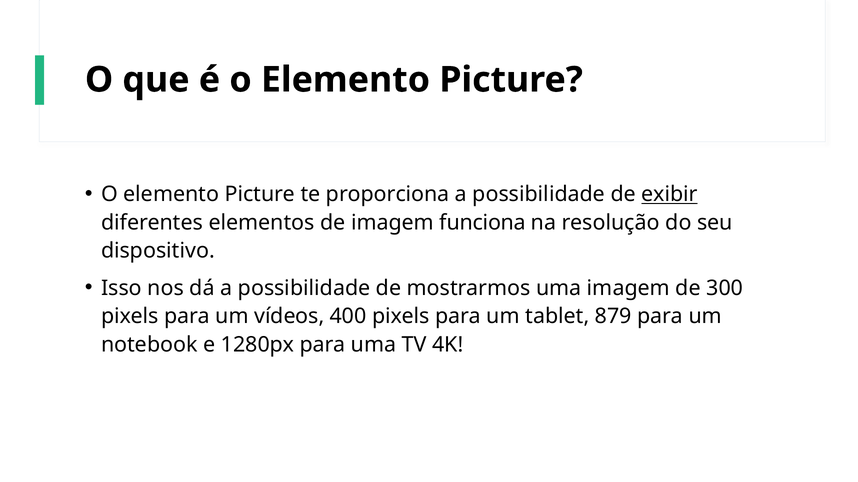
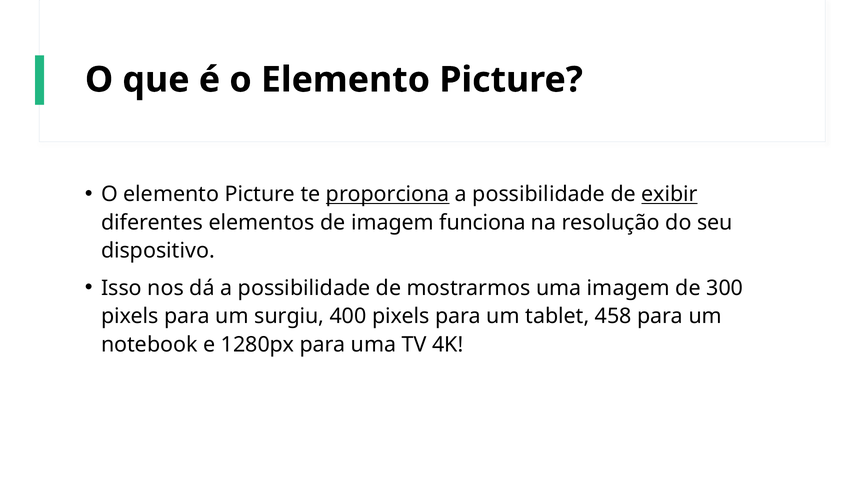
proporciona underline: none -> present
vídeos: vídeos -> surgiu
879: 879 -> 458
